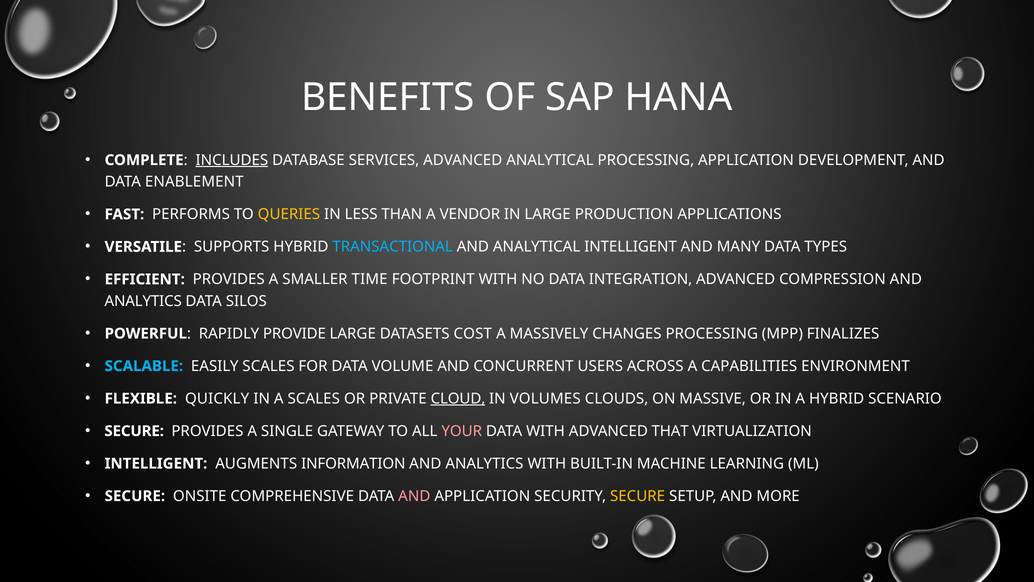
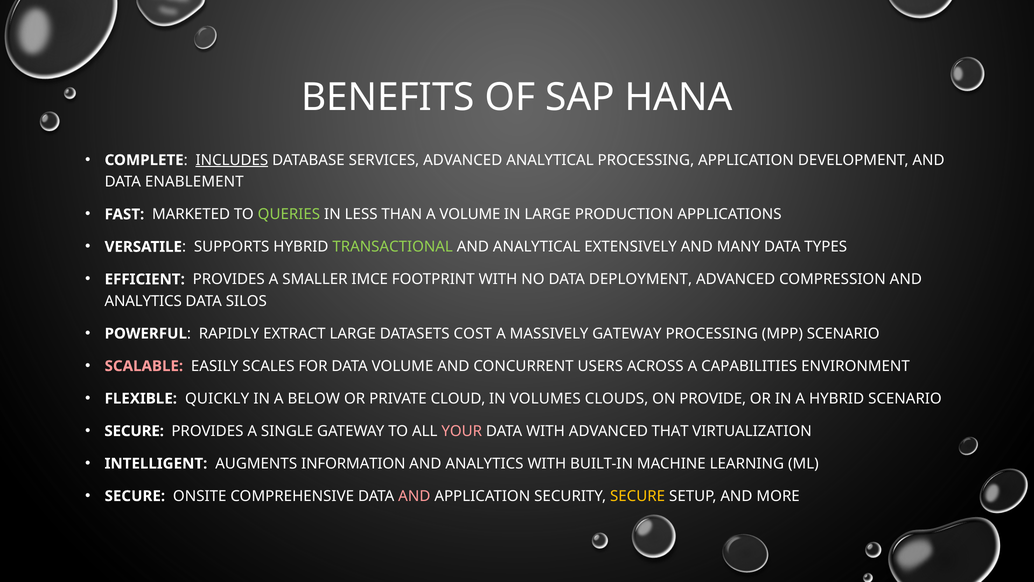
PERFORMS: PERFORMS -> MARKETED
QUERIES colour: yellow -> light green
A VENDOR: VENDOR -> VOLUME
TRANSACTIONAL colour: light blue -> light green
ANALYTICAL INTELLIGENT: INTELLIGENT -> EXTENSIVELY
TIME: TIME -> IMCE
INTEGRATION: INTEGRATION -> DEPLOYMENT
PROVIDE: PROVIDE -> EXTRACT
MASSIVELY CHANGES: CHANGES -> GATEWAY
MPP FINALIZES: FINALIZES -> SCENARIO
SCALABLE colour: light blue -> pink
A SCALES: SCALES -> BELOW
CLOUD underline: present -> none
MASSIVE: MASSIVE -> PROVIDE
